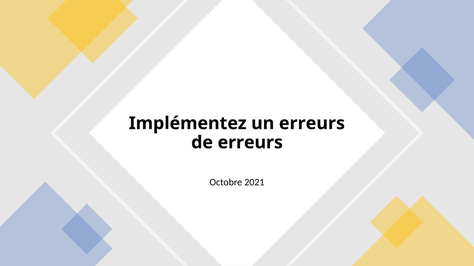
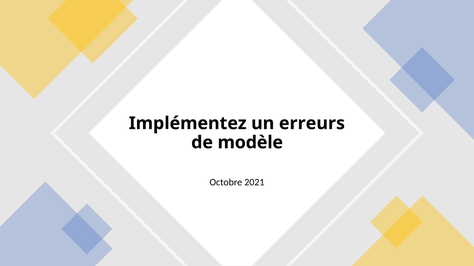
de erreurs: erreurs -> modèle
